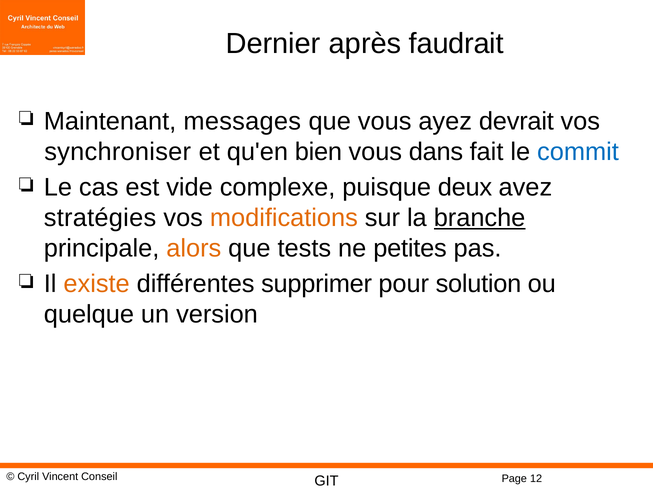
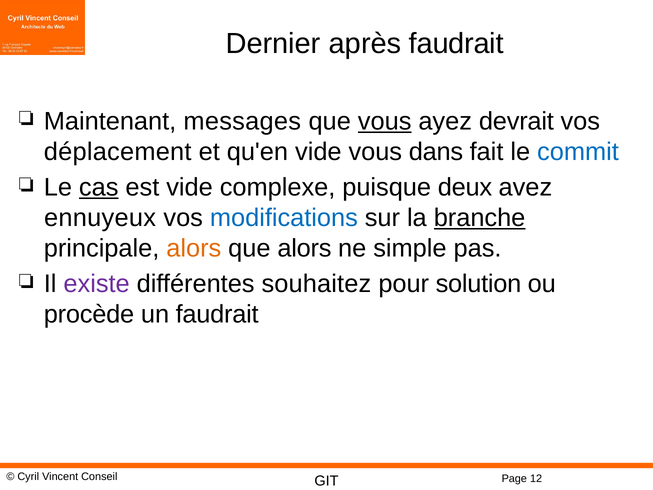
vous at (385, 121) underline: none -> present
synchroniser: synchroniser -> déplacement
qu'en bien: bien -> vide
cas underline: none -> present
stratégies: stratégies -> ennuyeux
modifications colour: orange -> blue
que tests: tests -> alors
petites: petites -> simple
existe colour: orange -> purple
supprimer: supprimer -> souhaitez
quelque: quelque -> procède
un version: version -> faudrait
